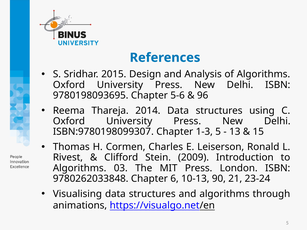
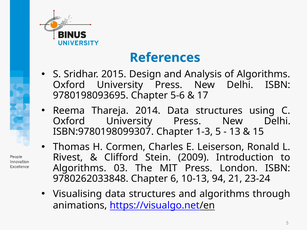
96: 96 -> 17
90: 90 -> 94
